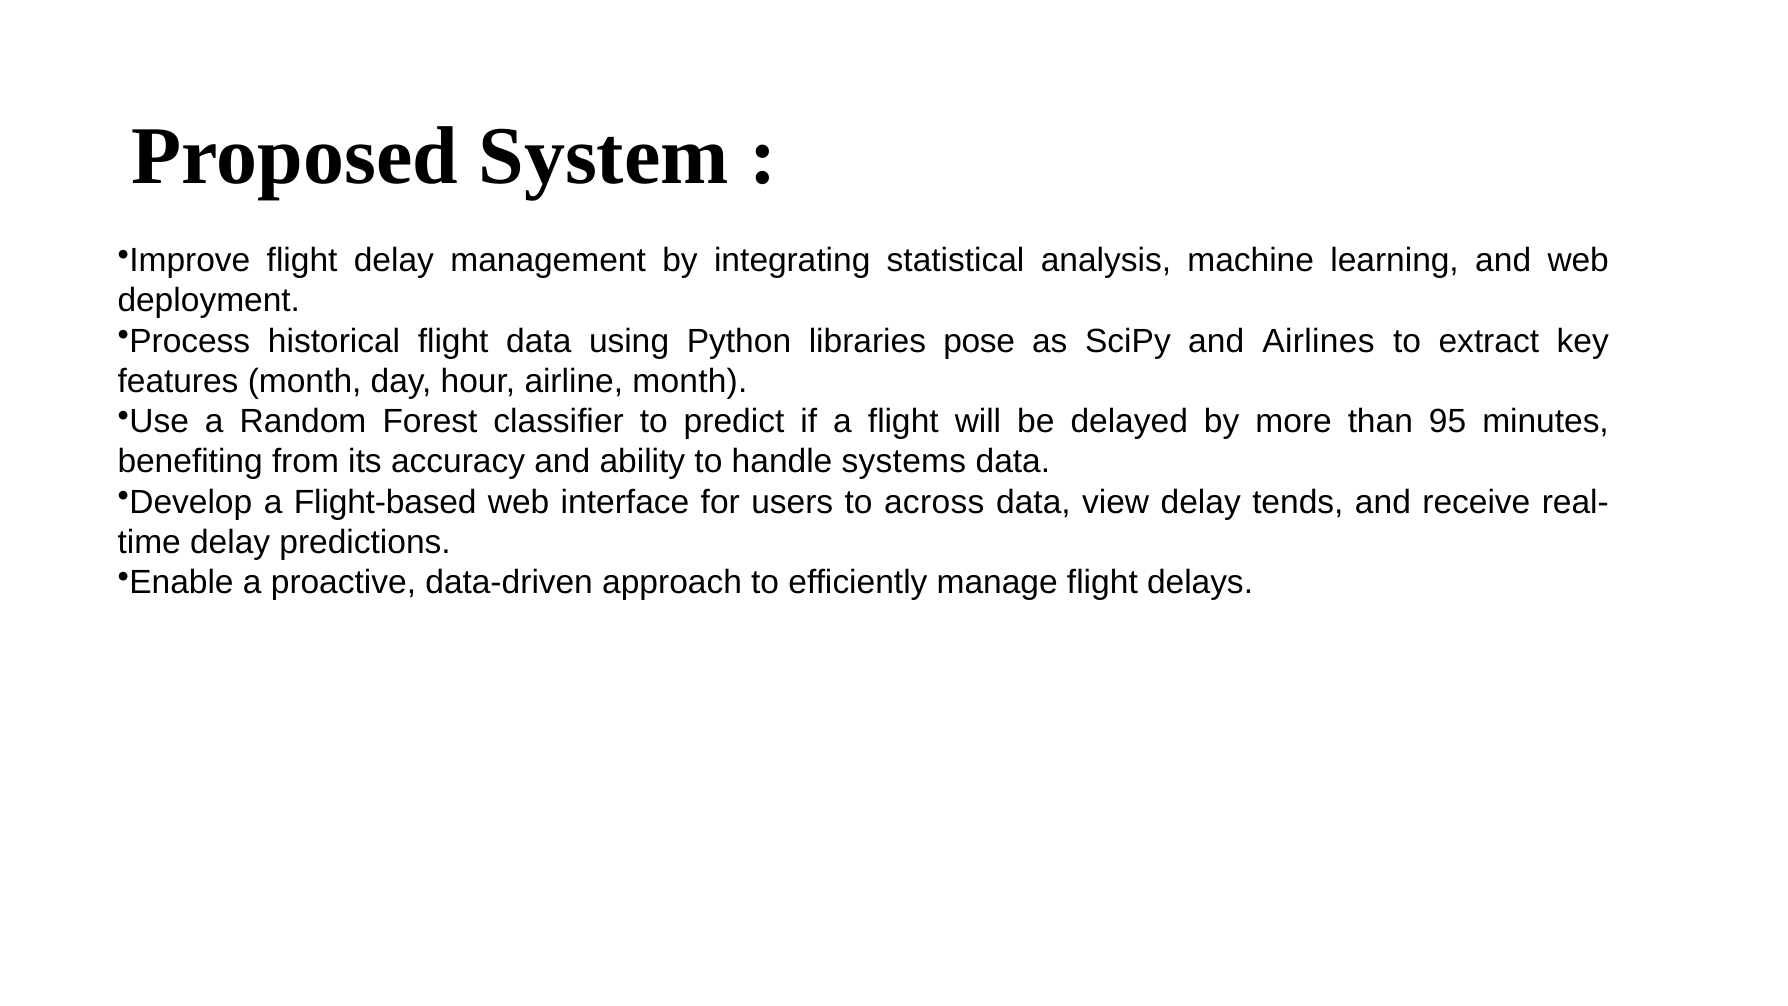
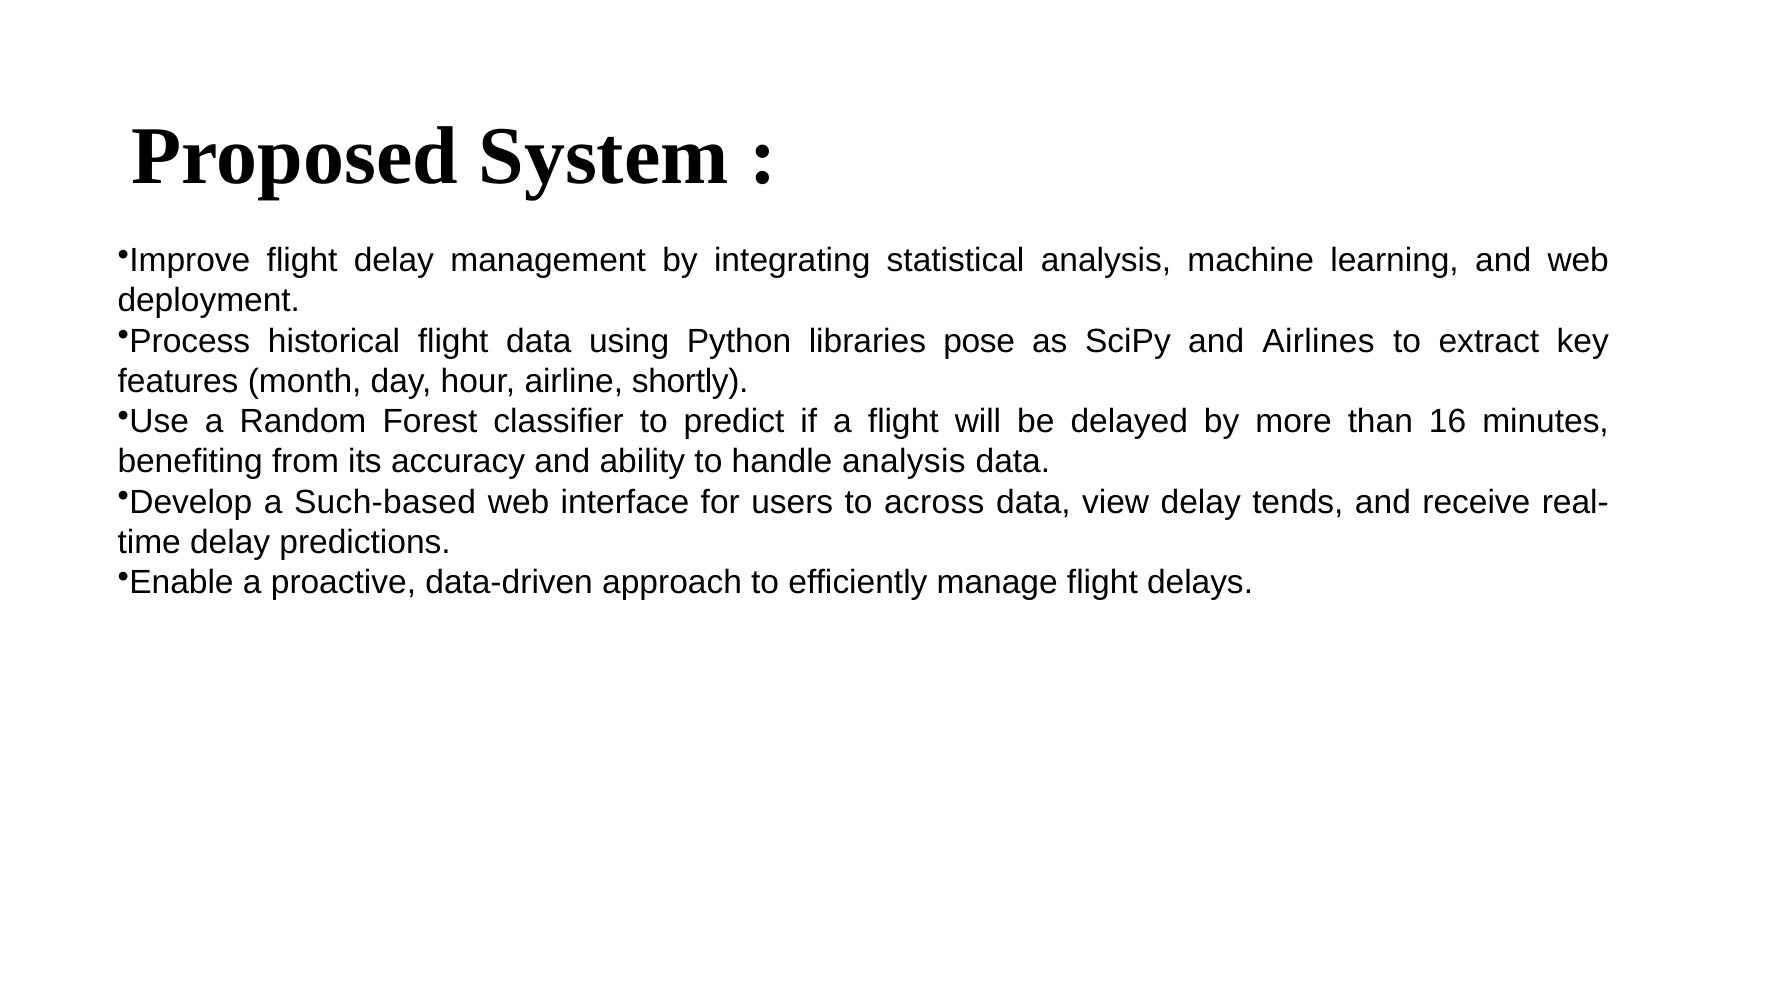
airline month: month -> shortly
95: 95 -> 16
handle systems: systems -> analysis
Flight-based: Flight-based -> Such-based
